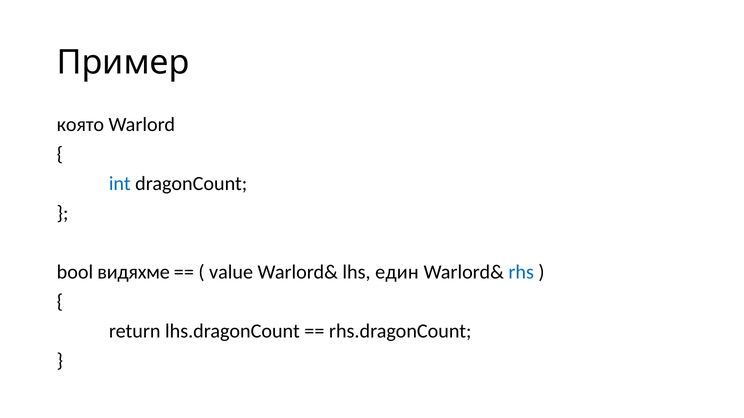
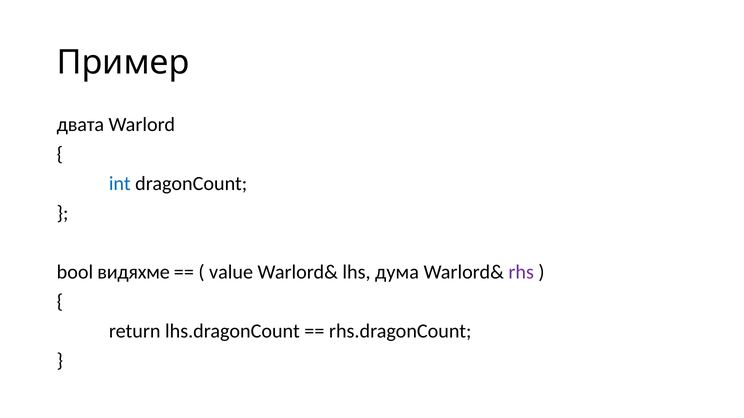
която: която -> двата
един: един -> дума
rhs colour: blue -> purple
